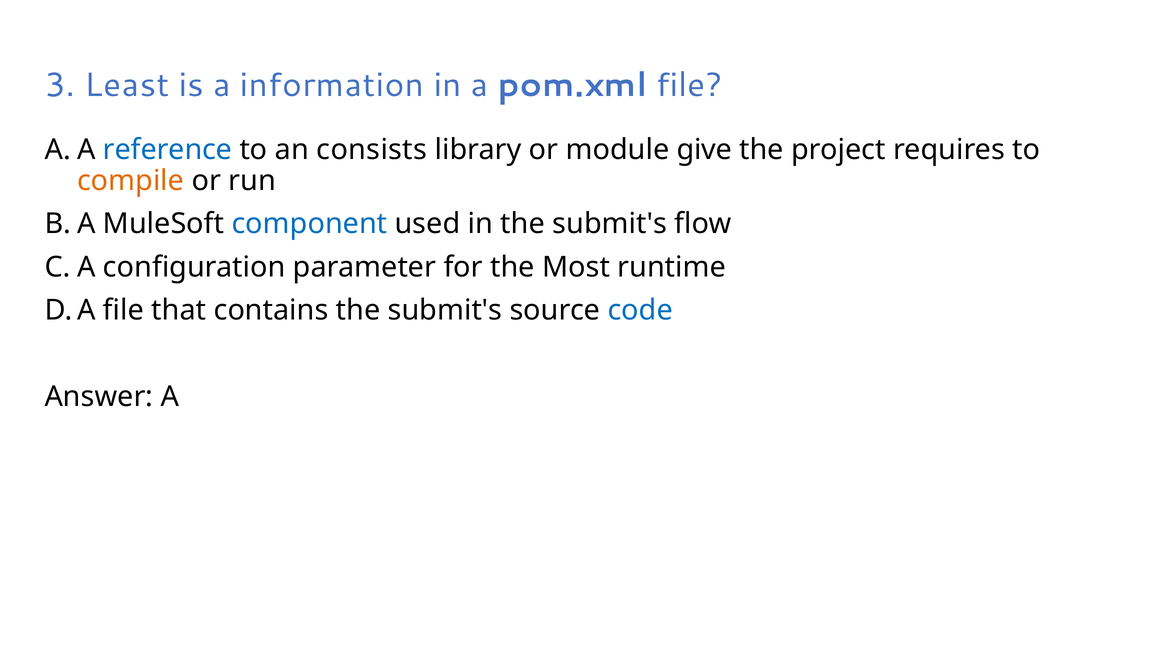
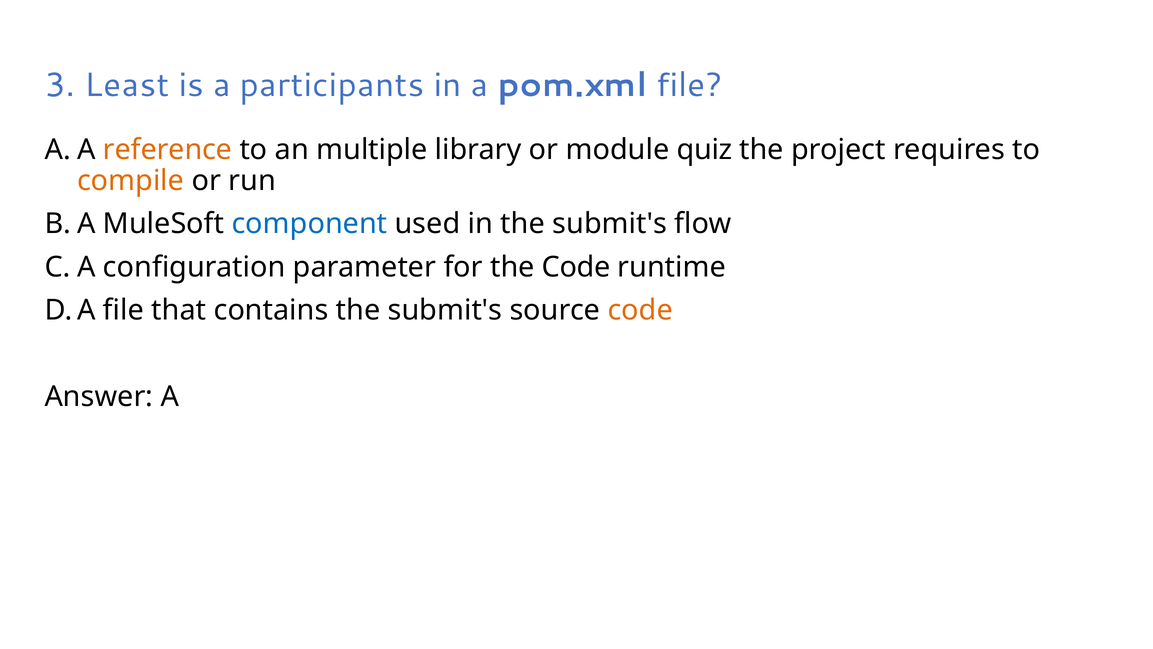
information: information -> participants
reference colour: blue -> orange
consists: consists -> multiple
give: give -> quiz
the Most: Most -> Code
code at (640, 310) colour: blue -> orange
